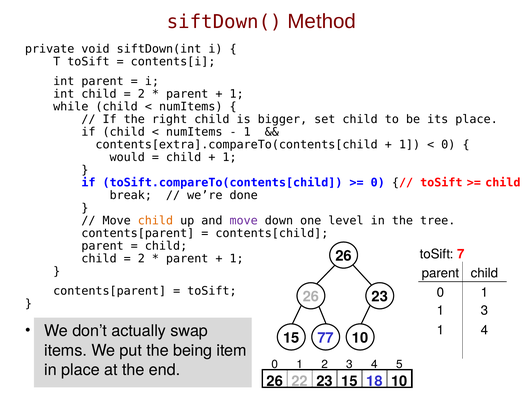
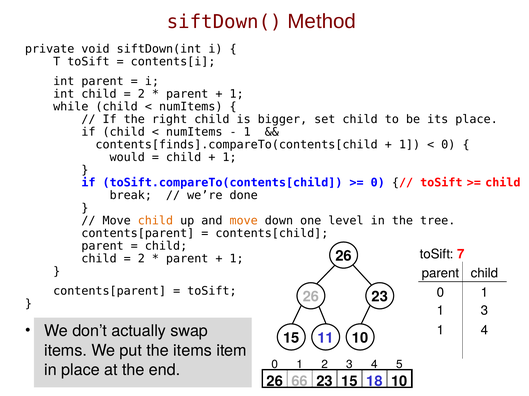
contents[extra].compareTo(contents[child: contents[extra].compareTo(contents[child -> contents[finds].compareTo(contents[child
move at (244, 221) colour: purple -> orange
77: 77 -> 11
the being: being -> items
22: 22 -> 66
